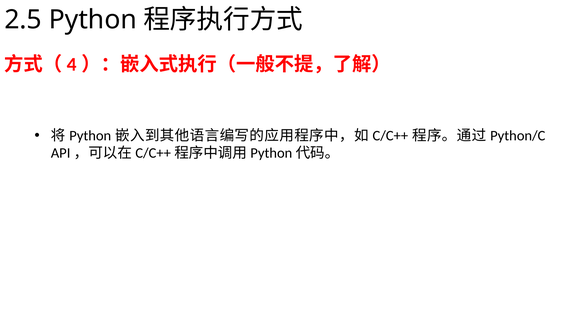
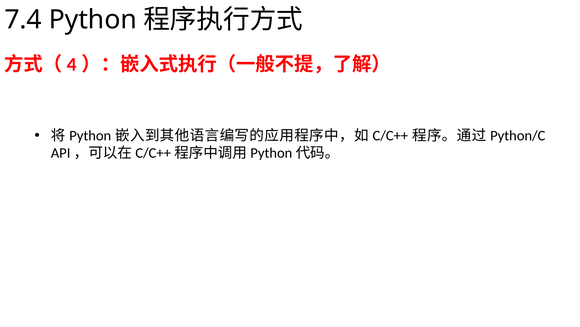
2.5: 2.5 -> 7.4
